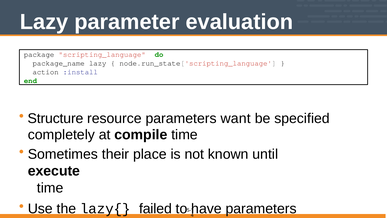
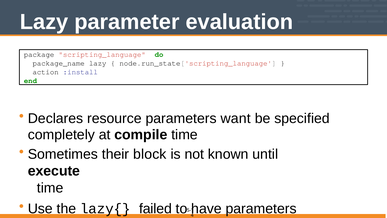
Structure: Structure -> Declares
place: place -> block
